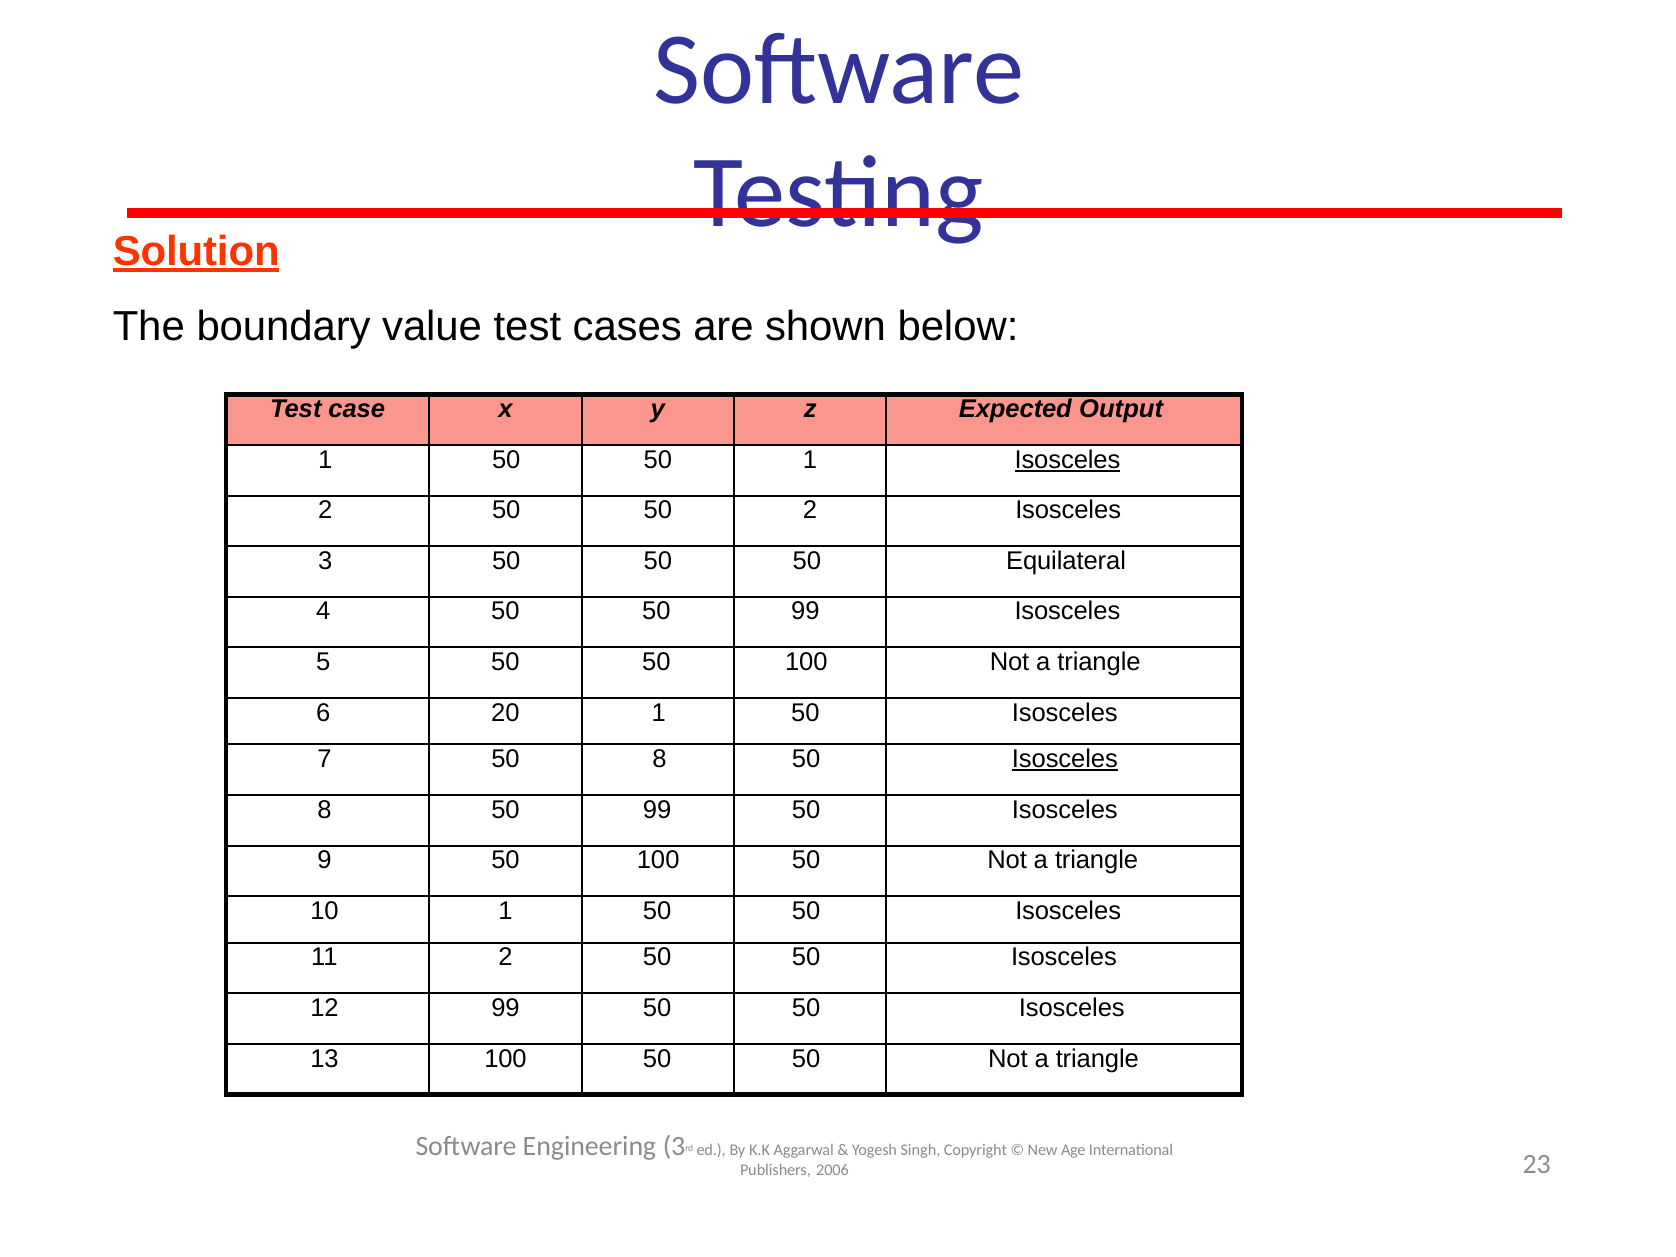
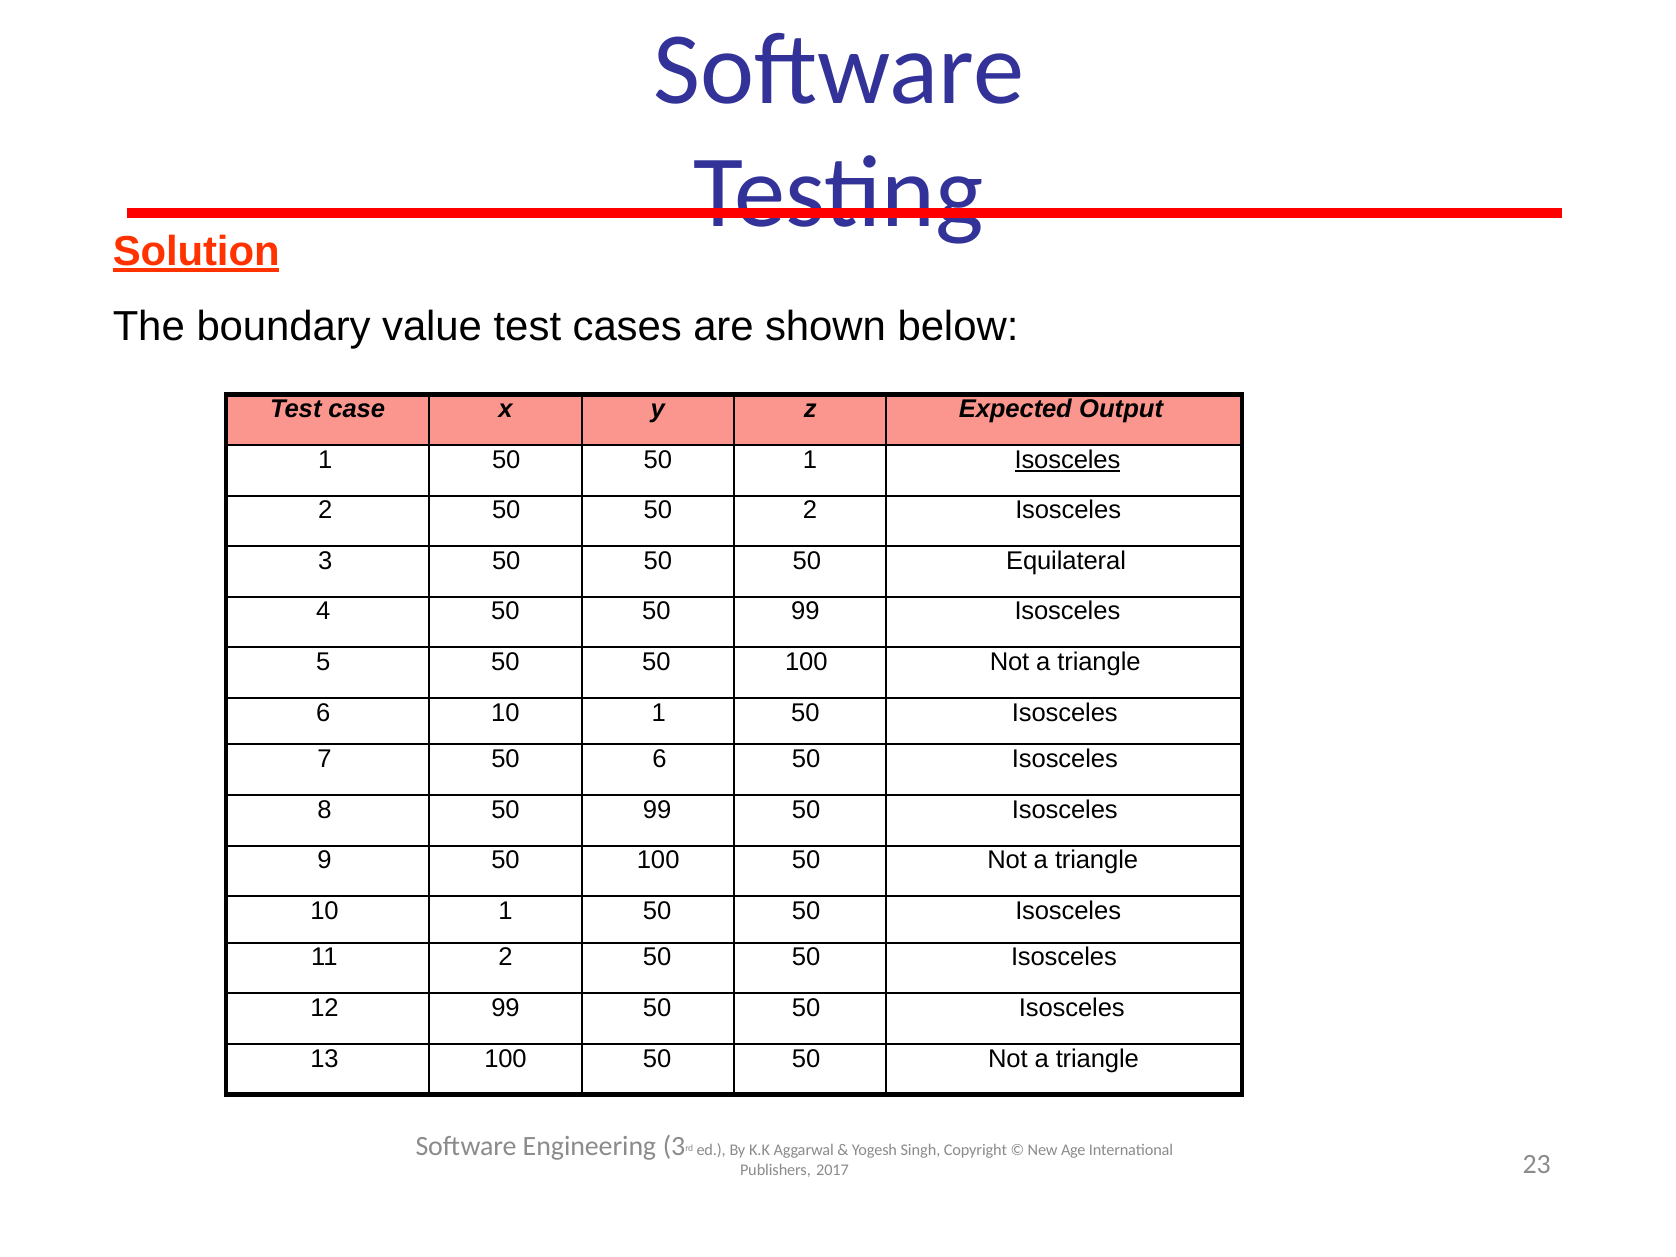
6 20: 20 -> 10
50 8: 8 -> 6
Isosceles at (1065, 759) underline: present -> none
2006: 2006 -> 2017
